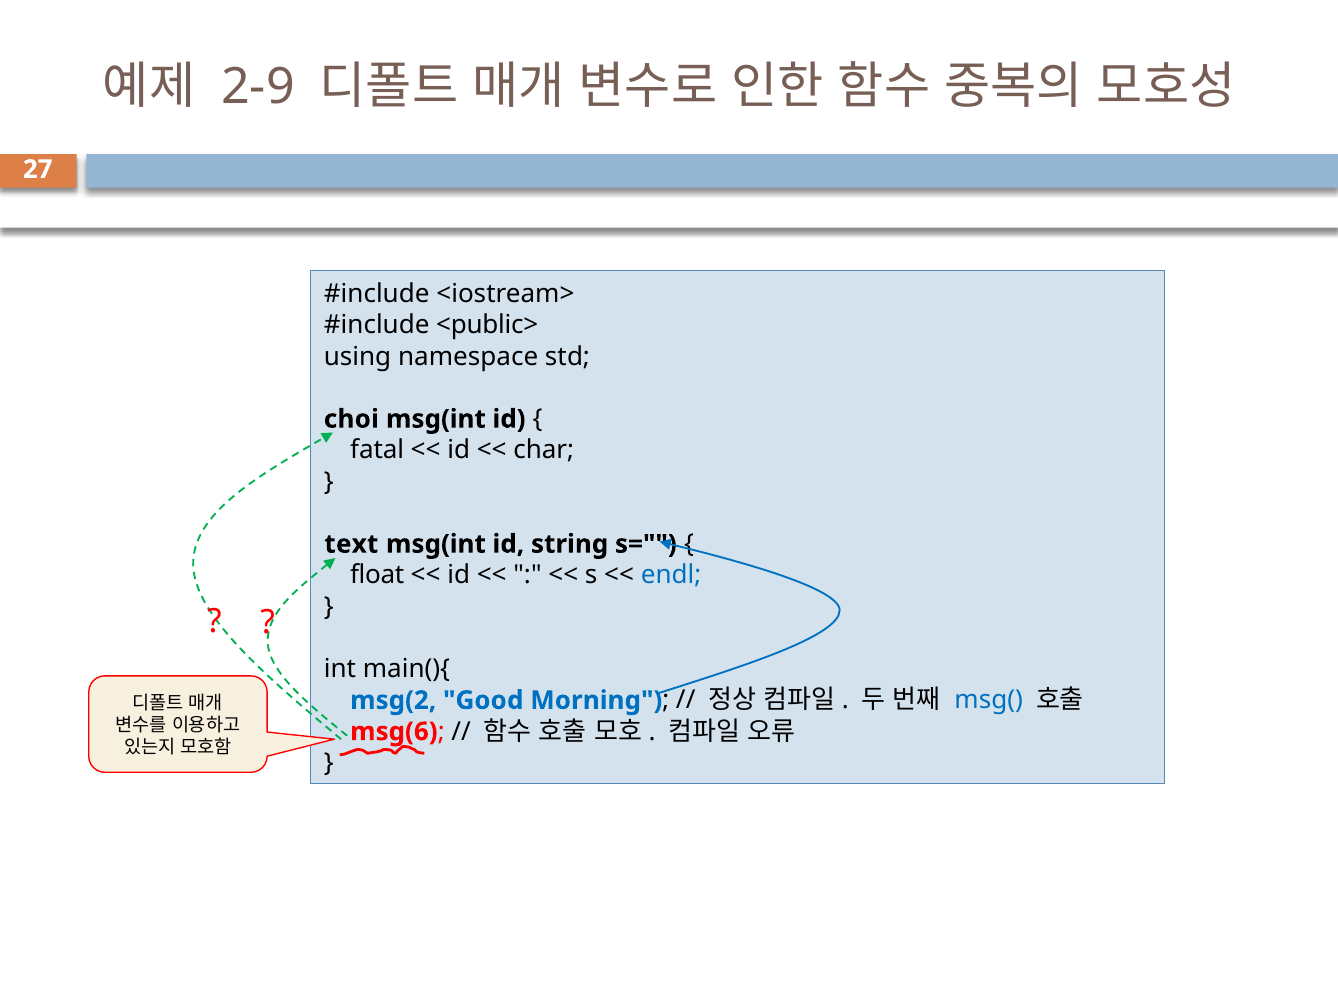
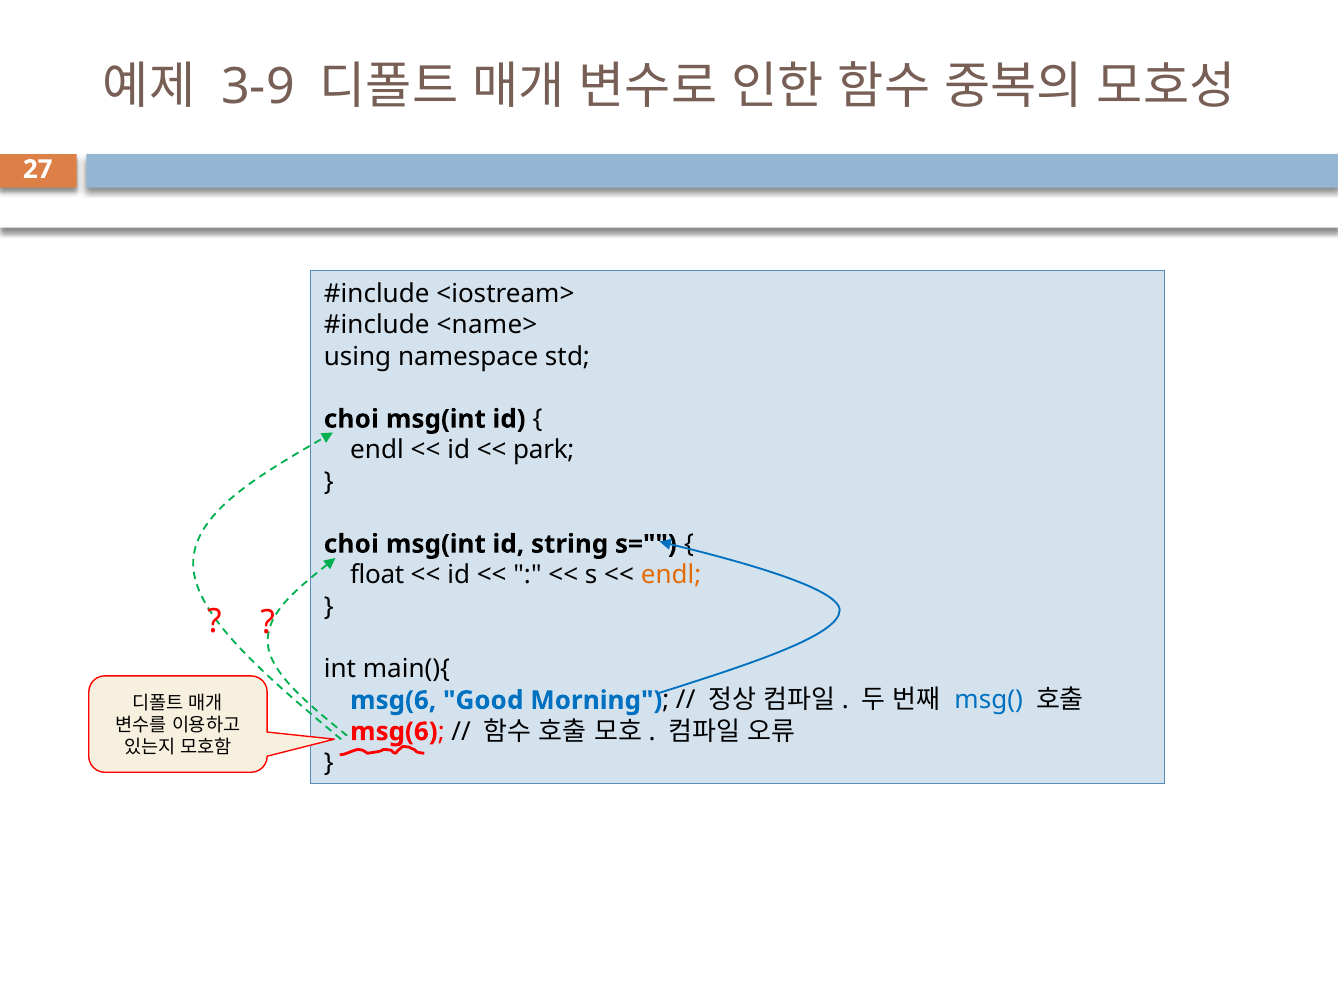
2-9: 2-9 -> 3-9
<public>: <public> -> <name>
fatal at (377, 450): fatal -> endl
char: char -> park
text at (351, 544): text -> choi
endl at (671, 575) colour: blue -> orange
msg(2 at (393, 700): msg(2 -> msg(6
